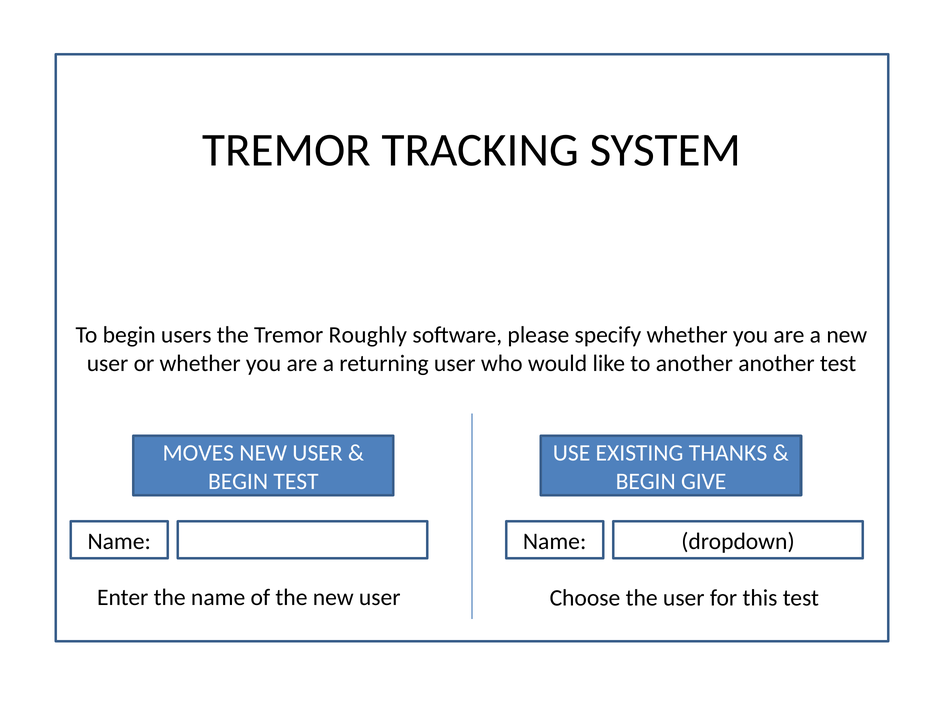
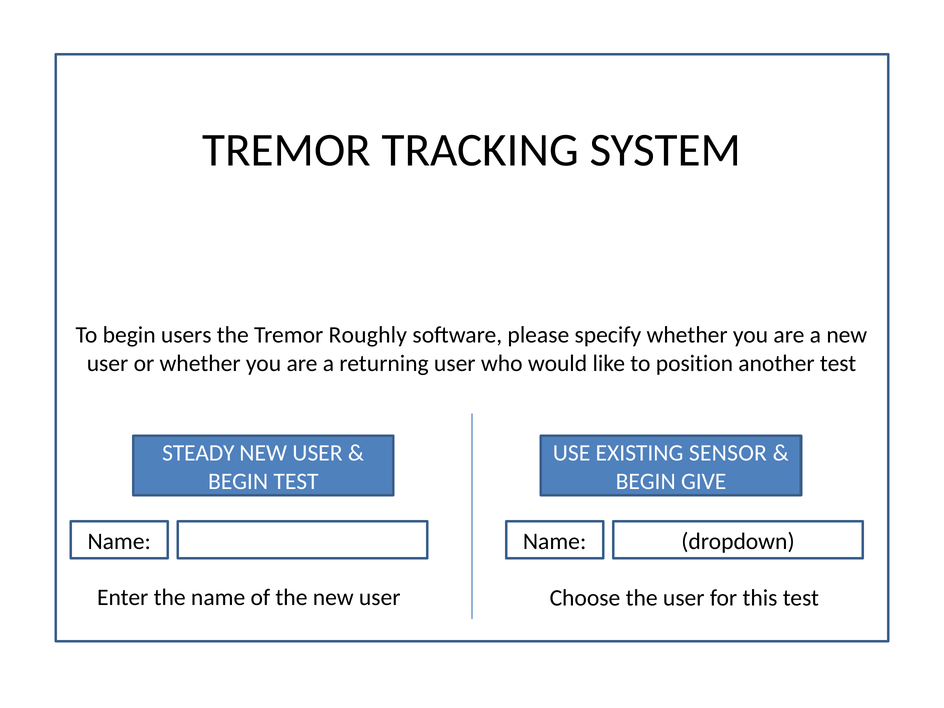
to another: another -> position
MOVES: MOVES -> STEADY
THANKS: THANKS -> SENSOR
